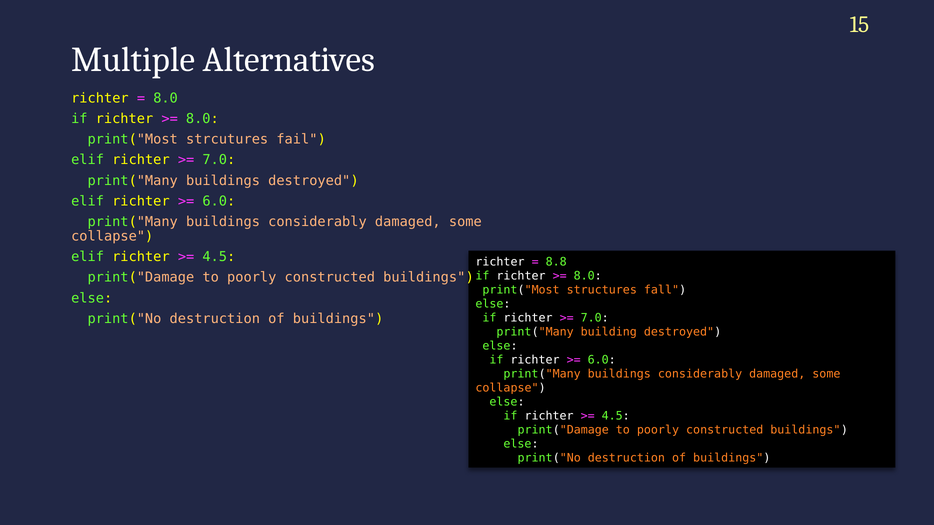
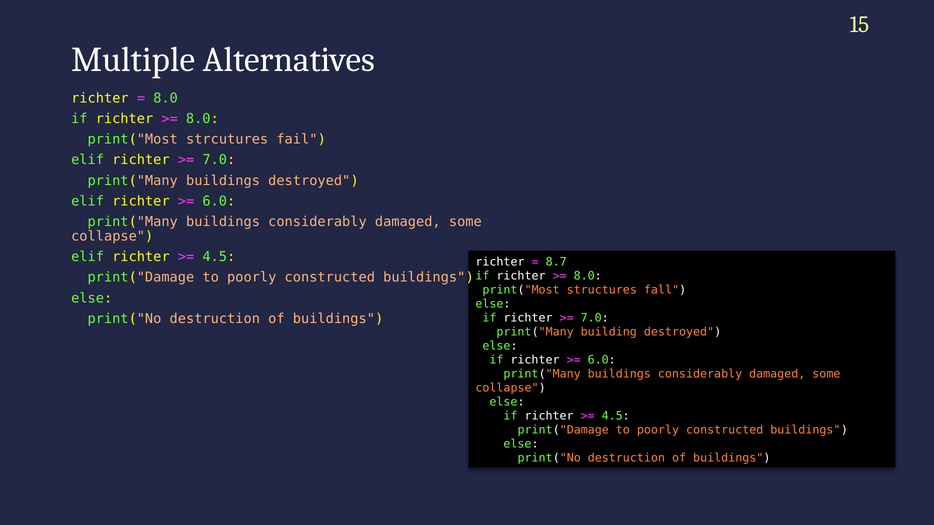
8.8: 8.8 -> 8.7
